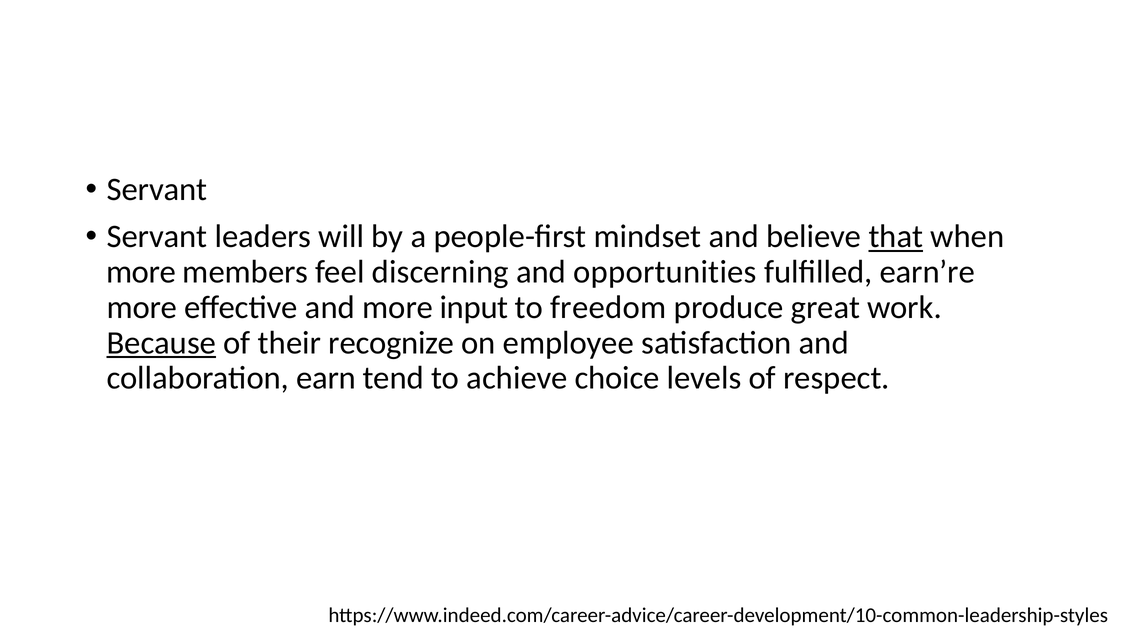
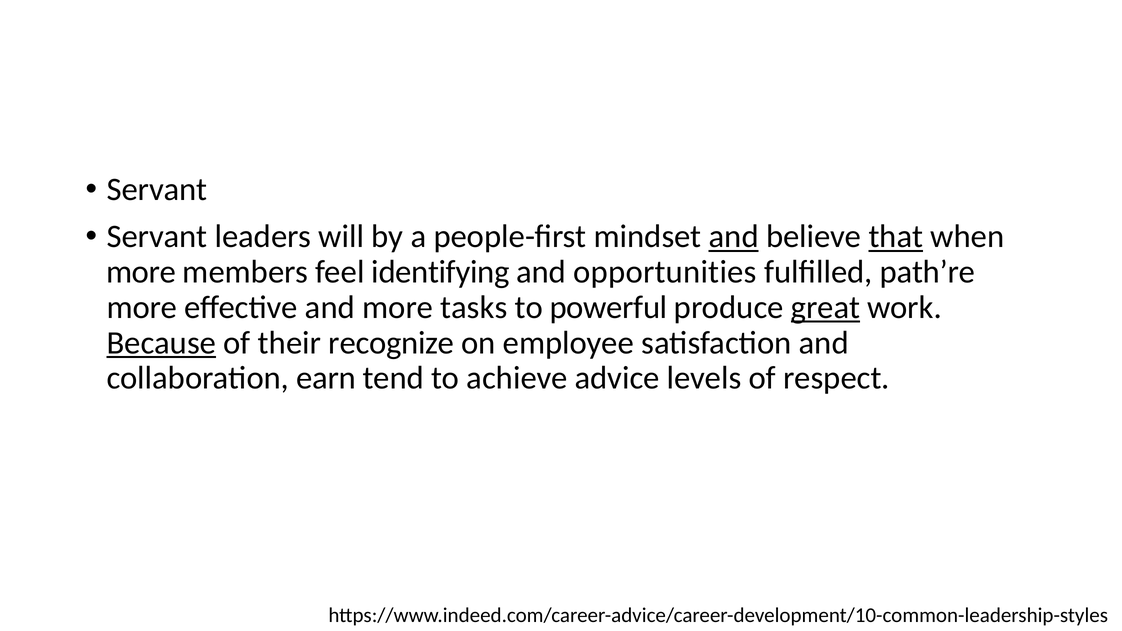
and at (734, 237) underline: none -> present
discerning: discerning -> identifying
earn’re: earn’re -> path’re
input: input -> tasks
freedom: freedom -> powerful
great underline: none -> present
choice: choice -> advice
